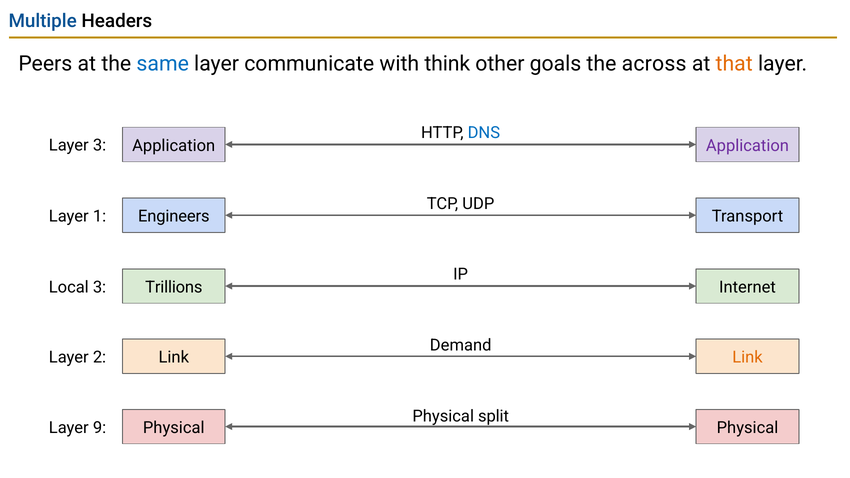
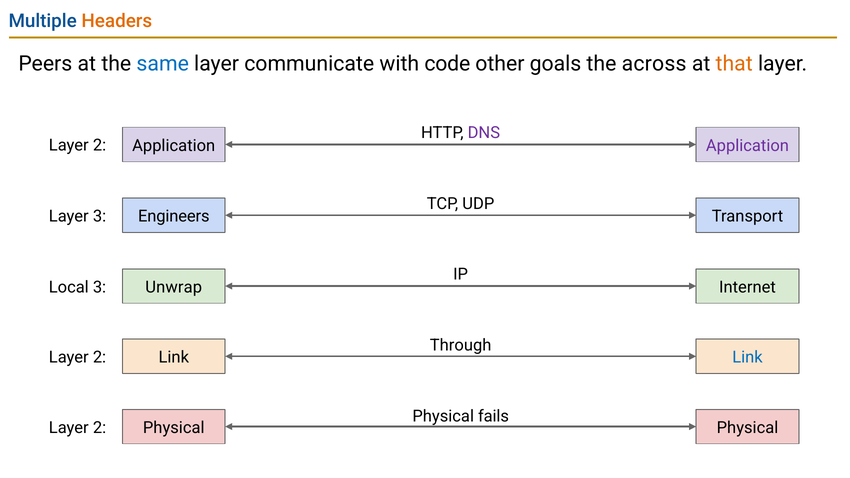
Headers colour: black -> orange
think: think -> code
DNS colour: blue -> purple
3 at (100, 146): 3 -> 2
Layer 1: 1 -> 3
Trillions: Trillions -> Unwrap
Demand: Demand -> Through
Link at (748, 358) colour: orange -> blue
split: split -> fails
9 at (100, 428): 9 -> 2
